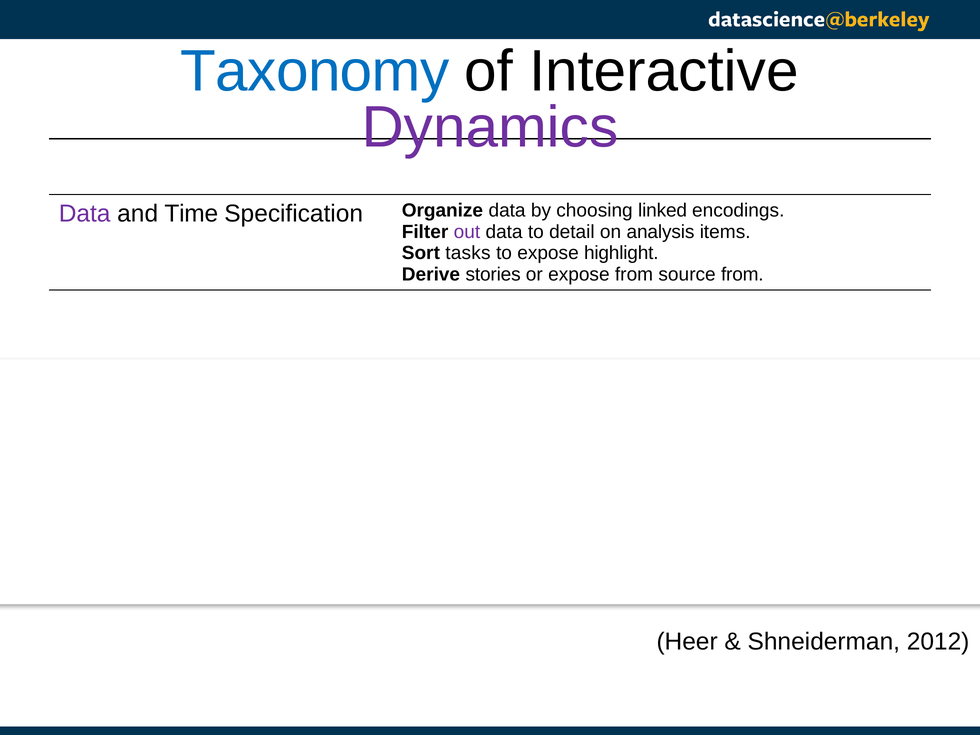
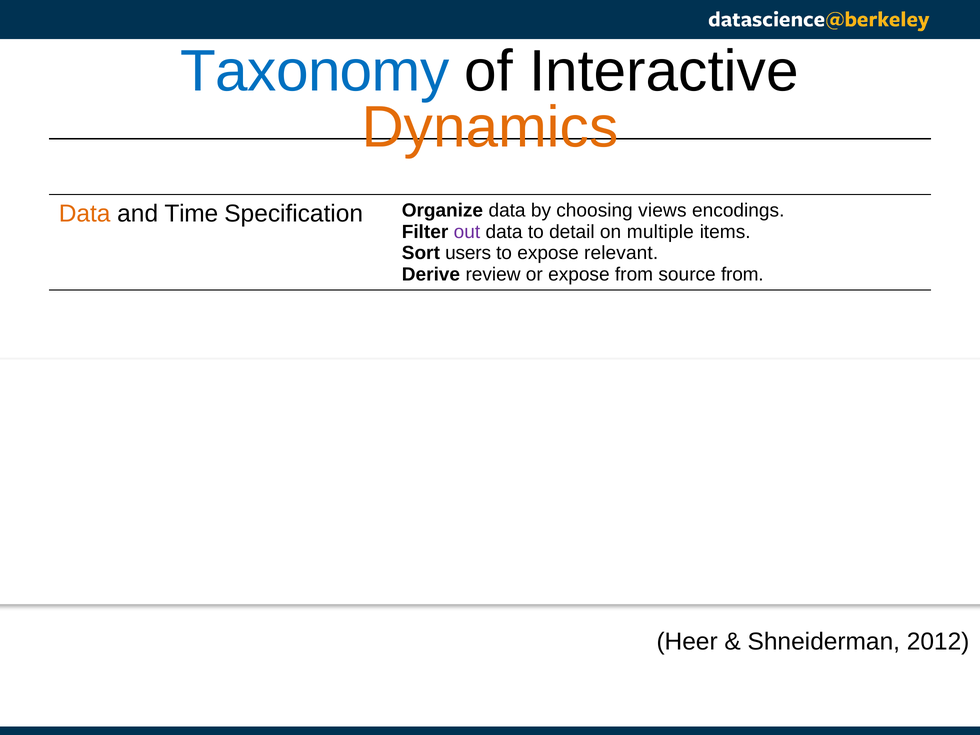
Dynamics colour: purple -> orange
Data at (85, 213) colour: purple -> orange
linked: linked -> views
analysis: analysis -> multiple
tasks: tasks -> users
highlight: highlight -> relevant
stories: stories -> review
